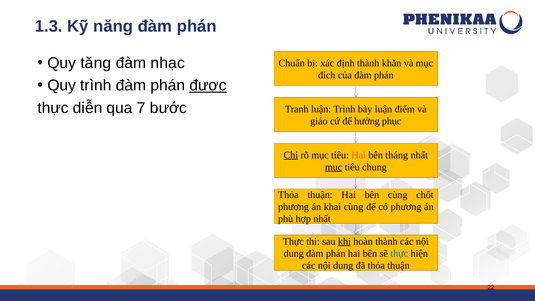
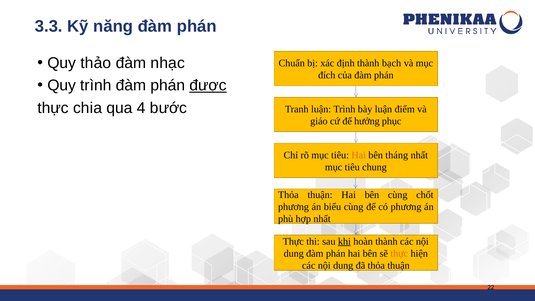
1.3: 1.3 -> 3.3
tăng: tăng -> thảo
khăn: khăn -> bạch
diễn: diễn -> chia
7: 7 -> 4
Chỉ underline: present -> none
mục at (334, 167) underline: present -> none
khai: khai -> biểu
thực at (399, 253) colour: blue -> orange
